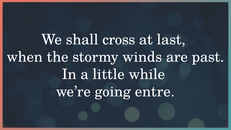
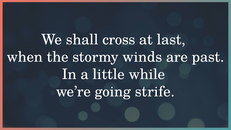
entre: entre -> strife
